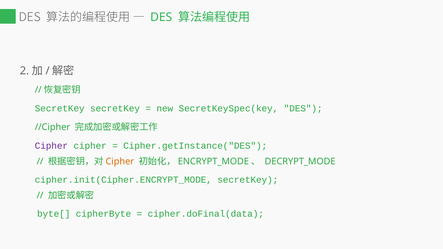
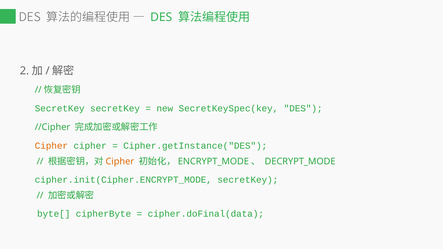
Cipher at (51, 146) colour: purple -> orange
